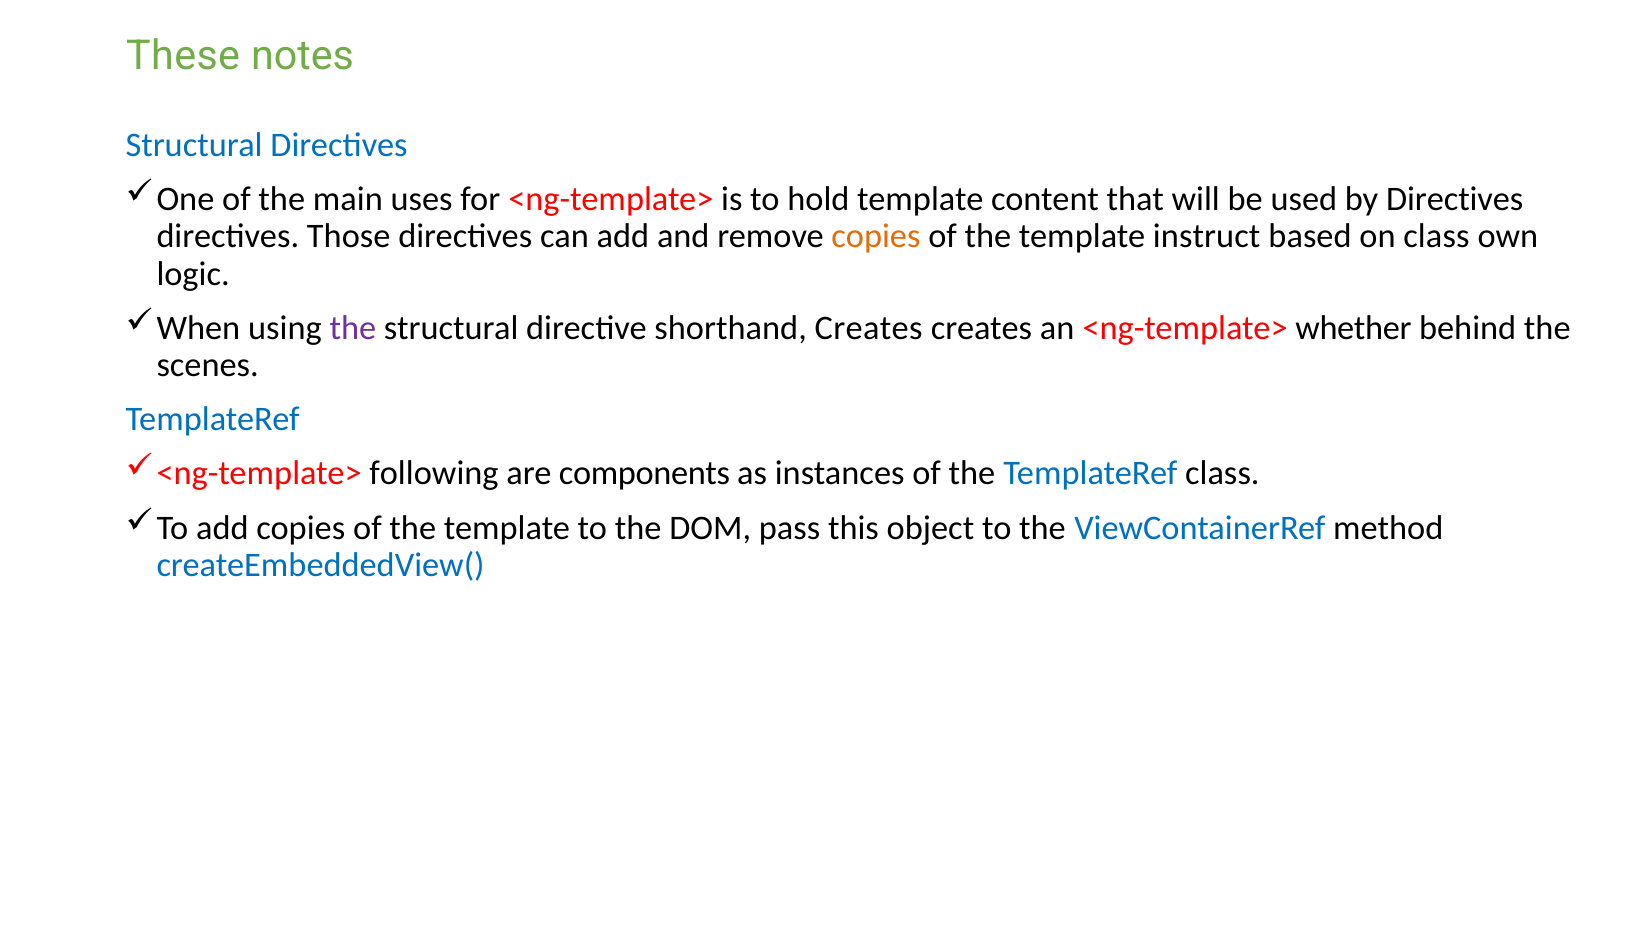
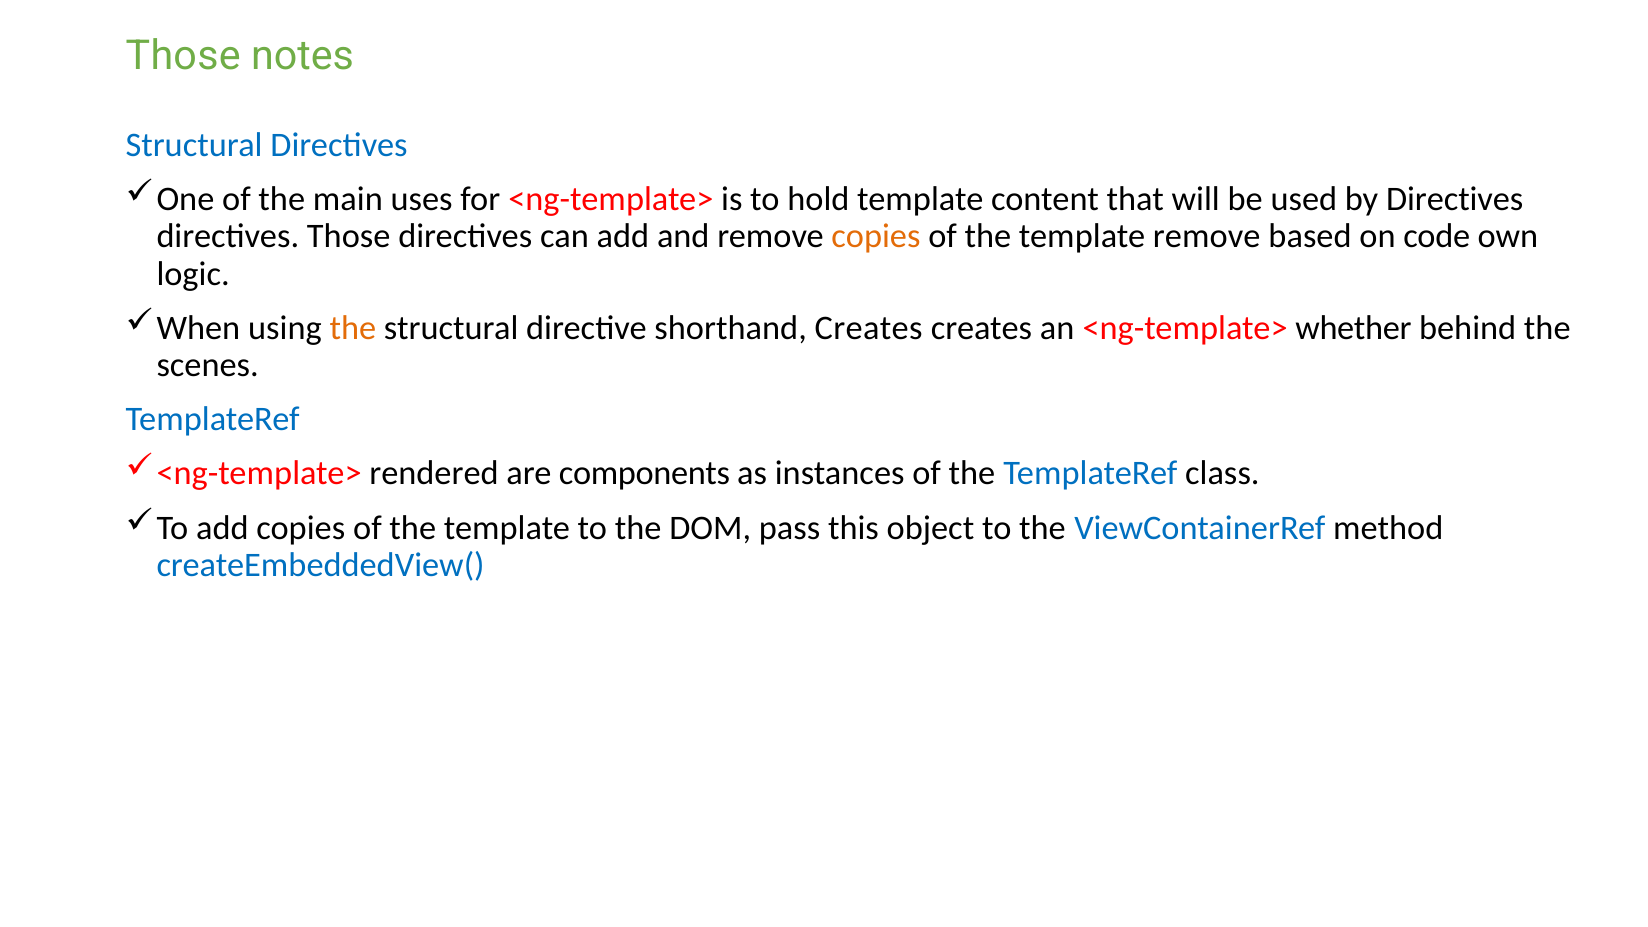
These at (183, 56): These -> Those
template instruct: instruct -> remove
on class: class -> code
the at (353, 328) colour: purple -> orange
following: following -> rendered
